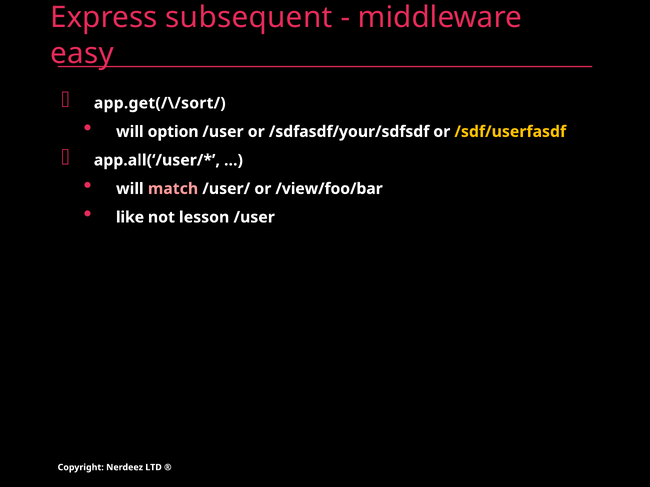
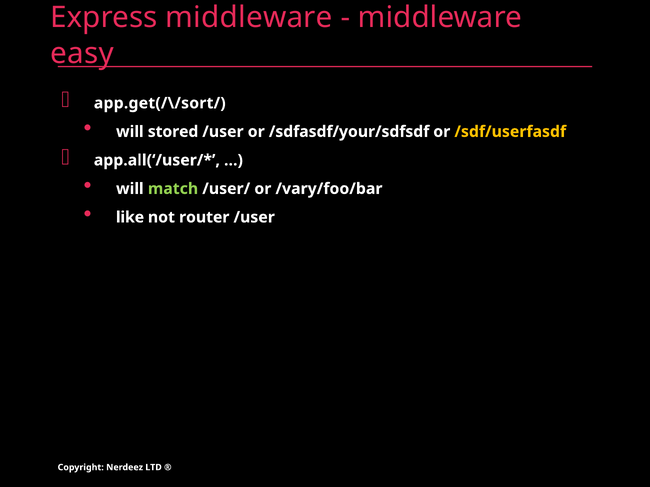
Express subsequent: subsequent -> middleware
option: option -> stored
match colour: pink -> light green
/view/foo/bar: /view/foo/bar -> /vary/foo/bar
lesson: lesson -> router
